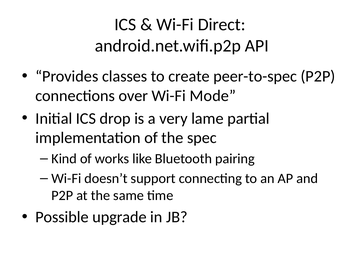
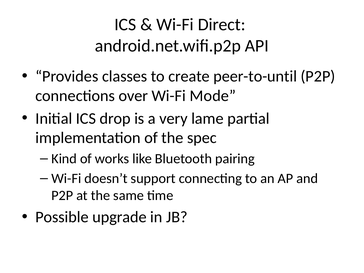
peer-to-spec: peer-to-spec -> peer-to-until
